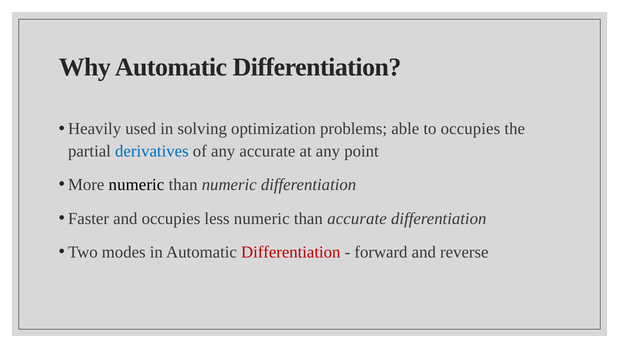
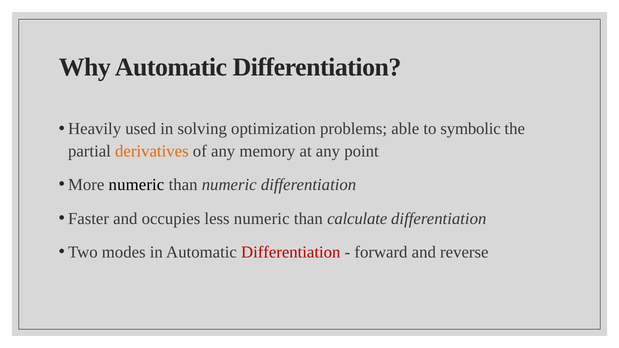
to occupies: occupies -> symbolic
derivatives colour: blue -> orange
any accurate: accurate -> memory
than accurate: accurate -> calculate
